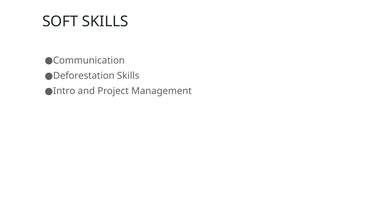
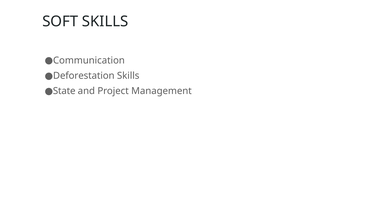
Intro: Intro -> State
